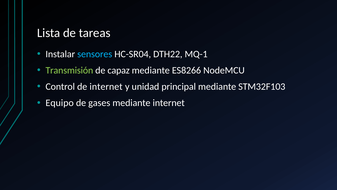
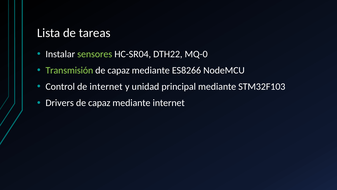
sensores colour: light blue -> light green
MQ-1: MQ-1 -> MQ-0
Equipo: Equipo -> Drivers
gases at (99, 103): gases -> capaz
